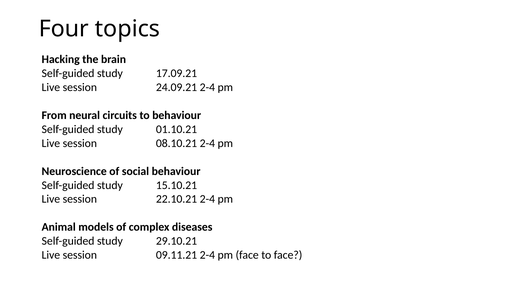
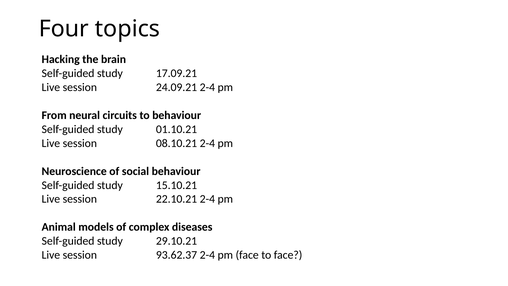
09.11.21: 09.11.21 -> 93.62.37
